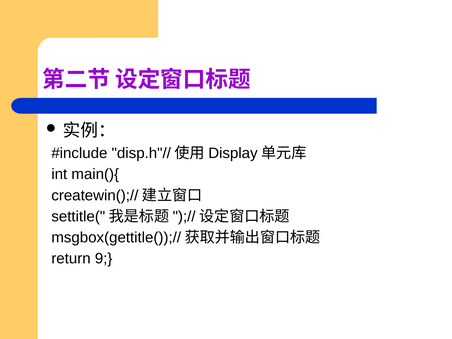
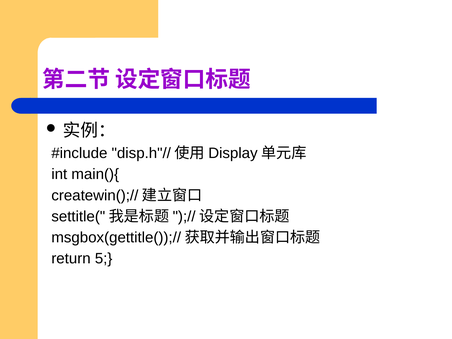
9: 9 -> 5
